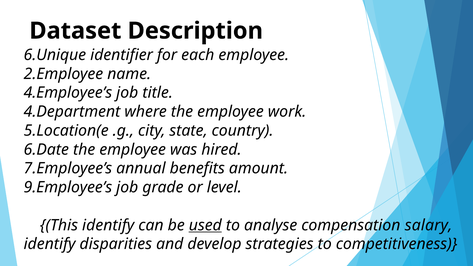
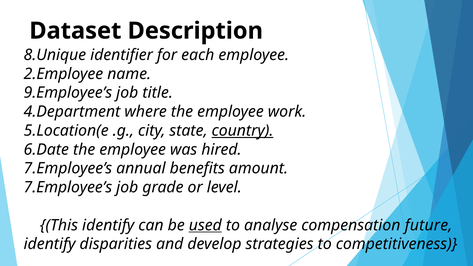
6.Unique: 6.Unique -> 8.Unique
4.Employee’s: 4.Employee’s -> 9.Employee’s
country underline: none -> present
9.Employee’s at (68, 187): 9.Employee’s -> 7.Employee’s
salary: salary -> future
